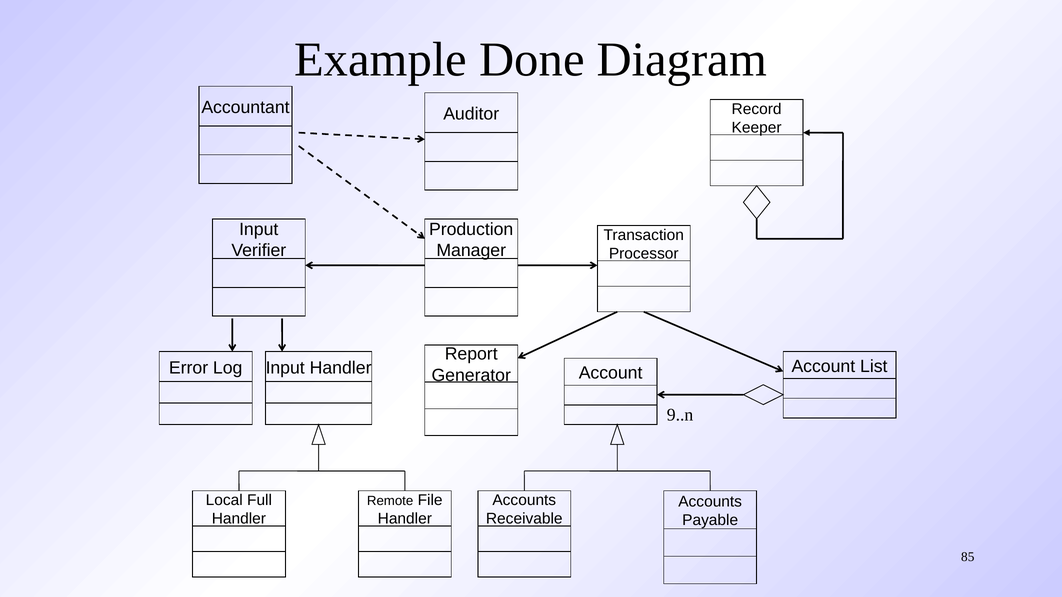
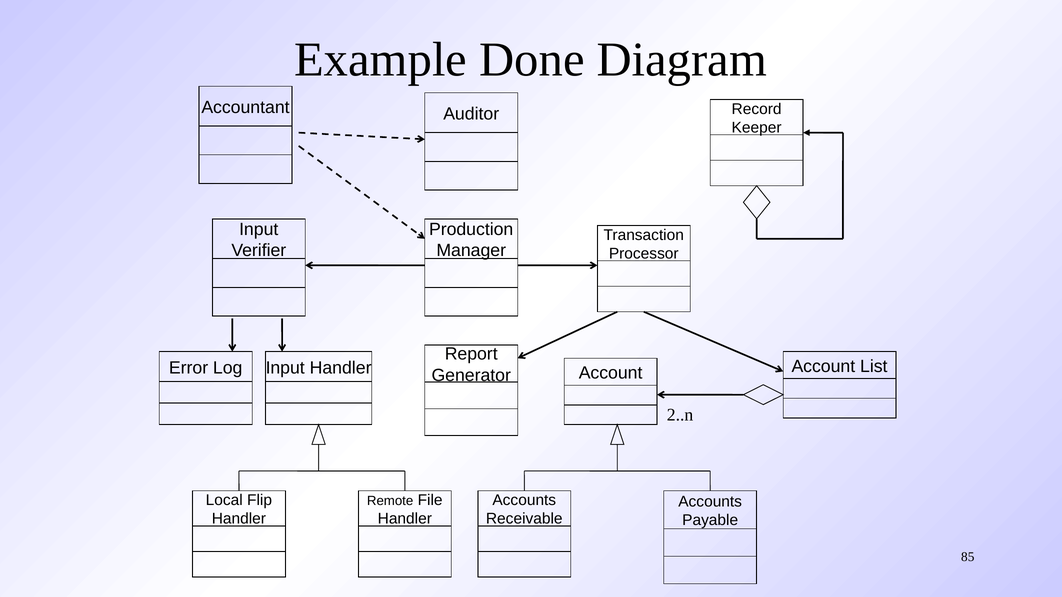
9..n: 9..n -> 2..n
Full: Full -> Flip
